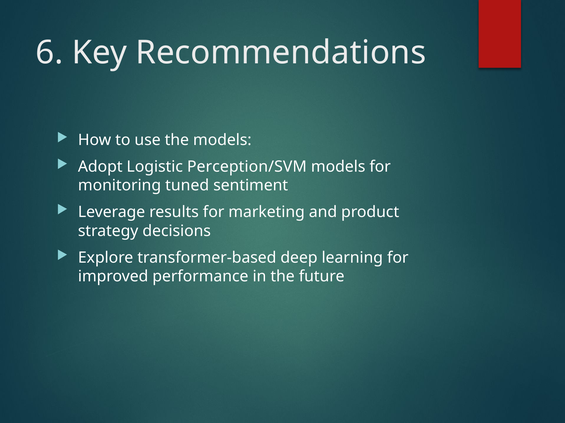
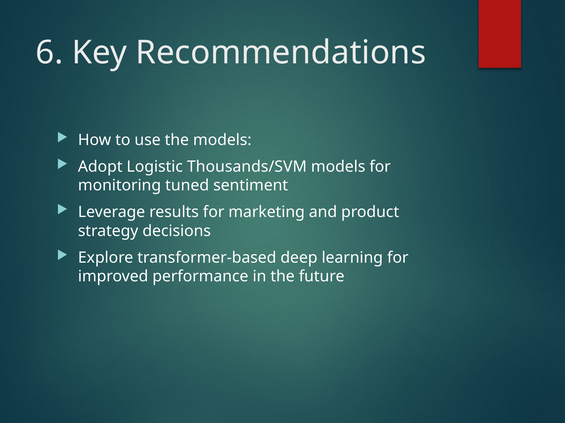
Perception/SVM: Perception/SVM -> Thousands/SVM
